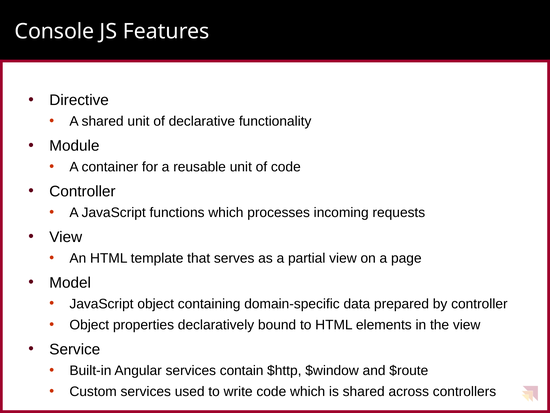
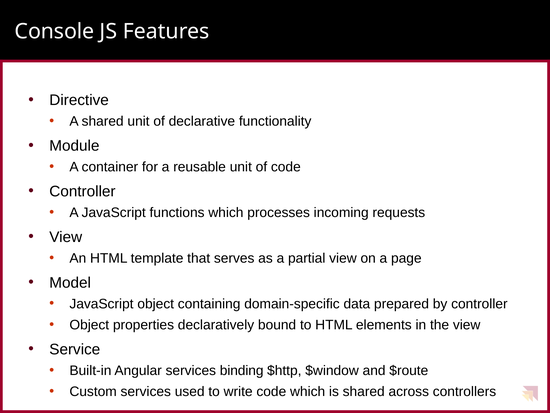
contain: contain -> binding
